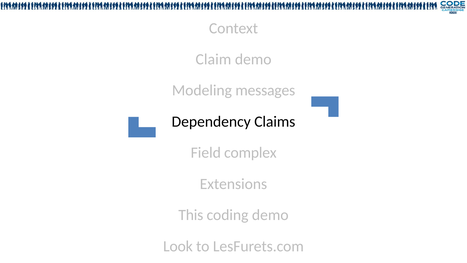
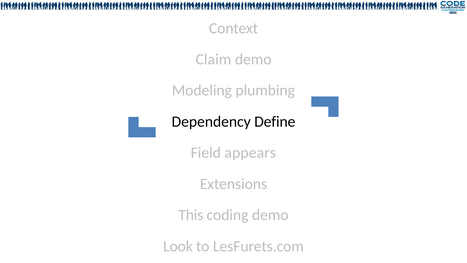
messages: messages -> plumbing
Claims: Claims -> Define
complex: complex -> appears
